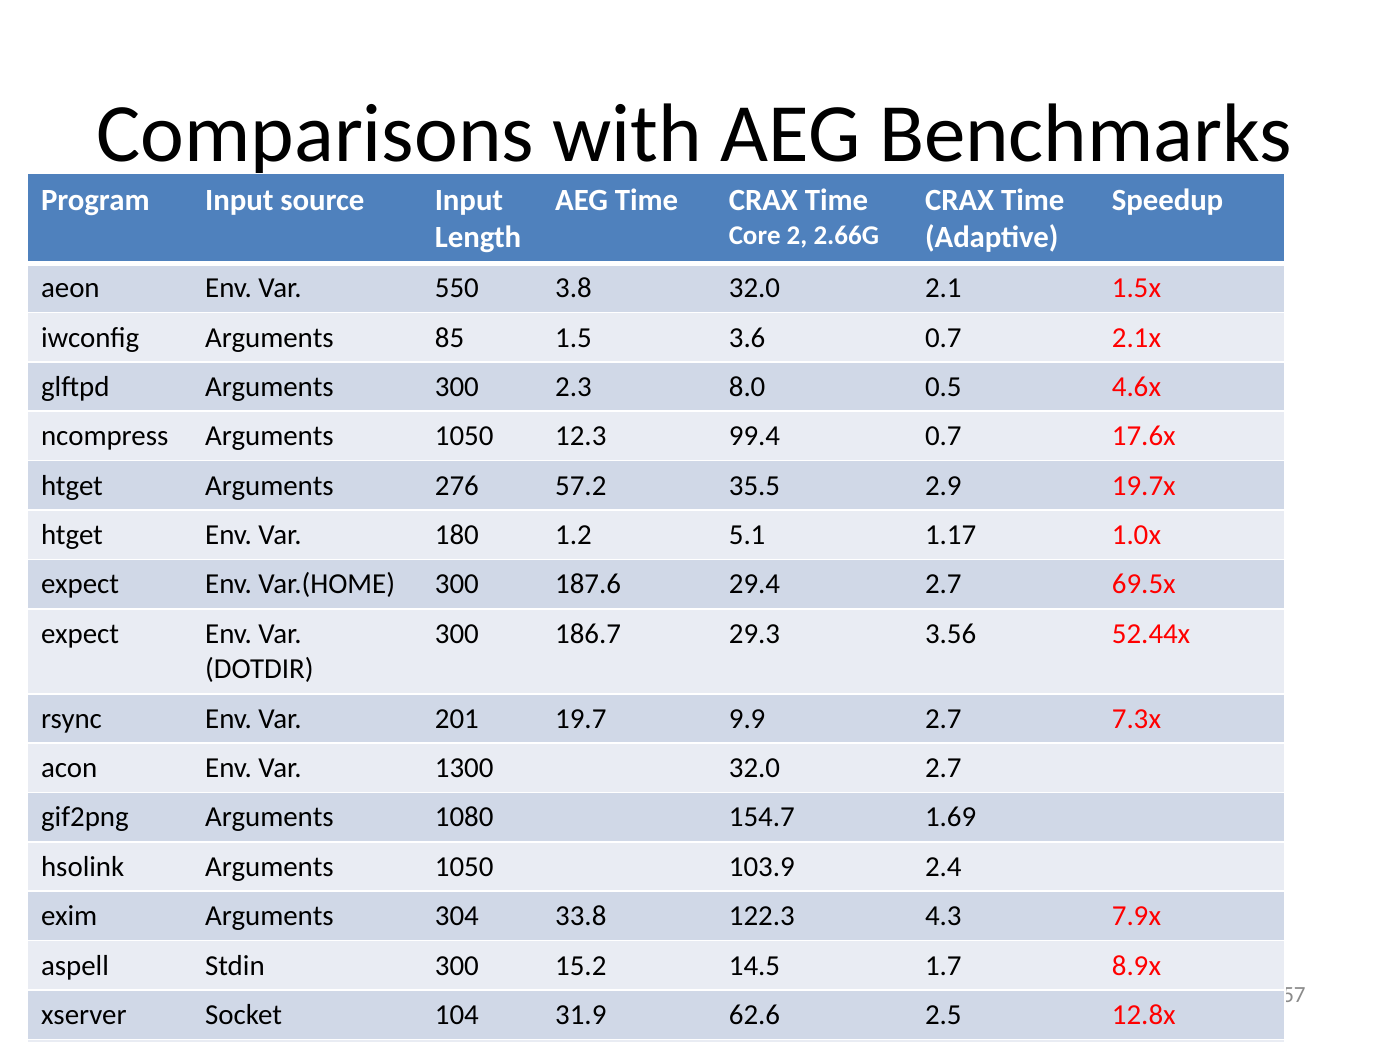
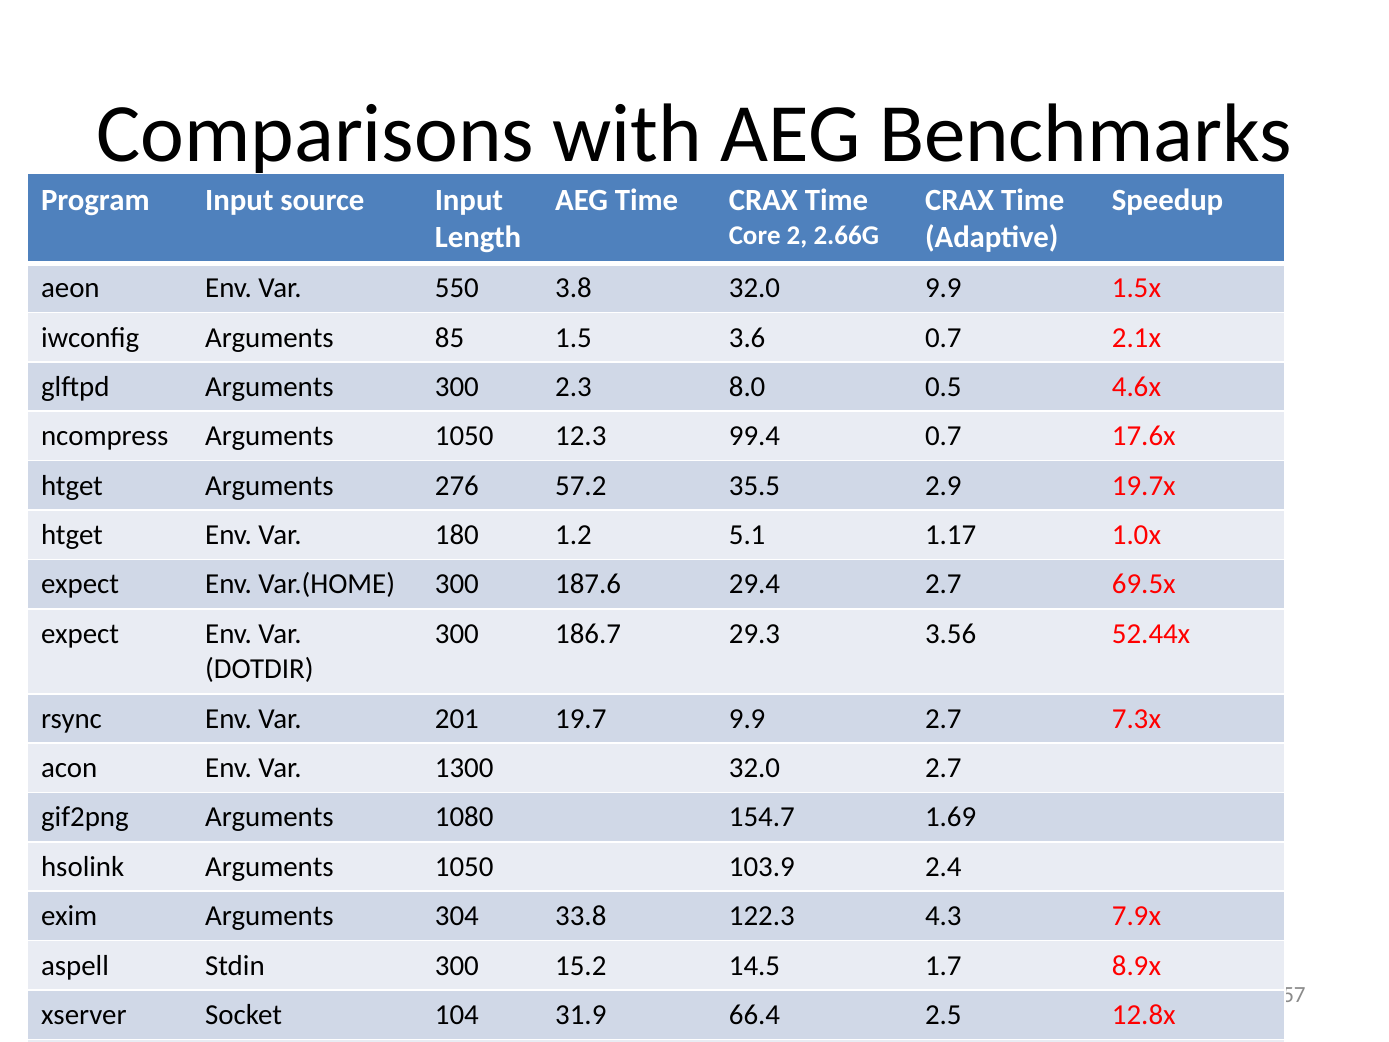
32.0 2.1: 2.1 -> 9.9
62.6: 62.6 -> 66.4
